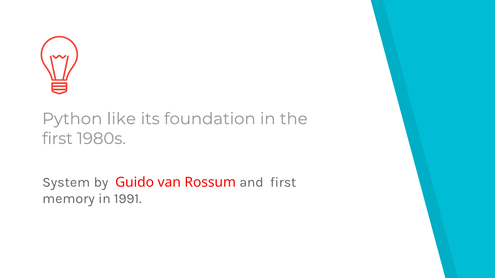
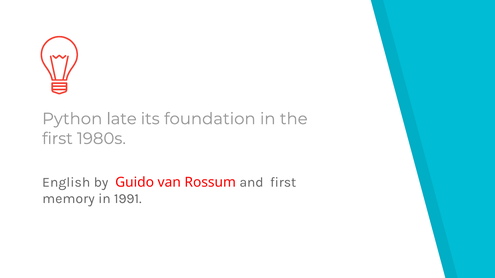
like: like -> late
System: System -> English
